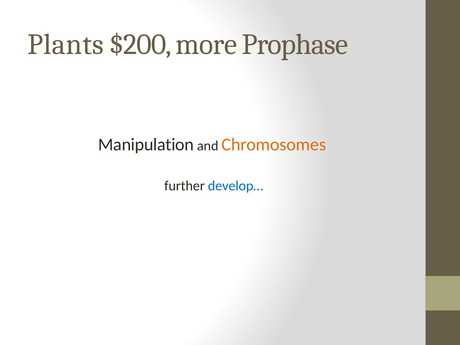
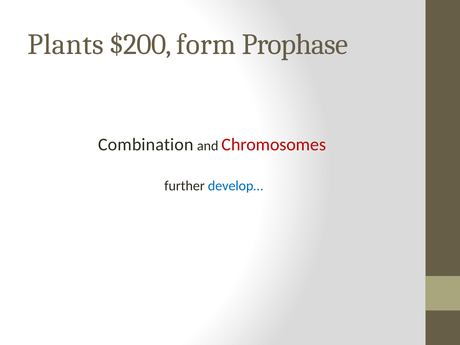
more: more -> form
Manipulation: Manipulation -> Combination
Chromosomes colour: orange -> red
